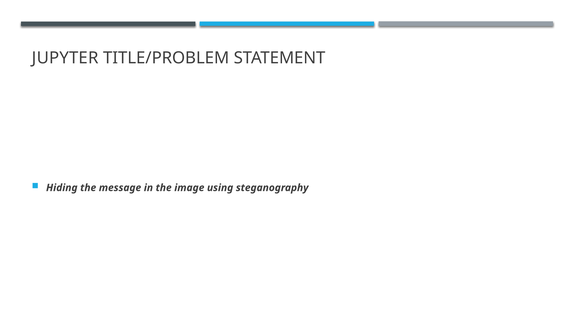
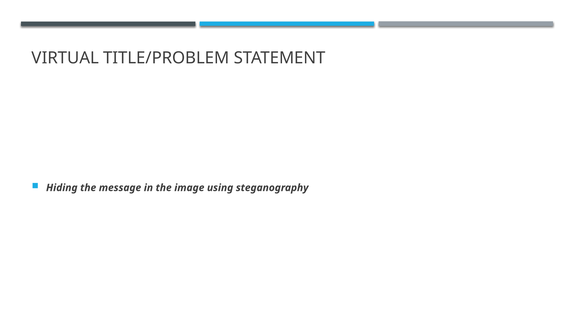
JUPYTER: JUPYTER -> VIRTUAL
